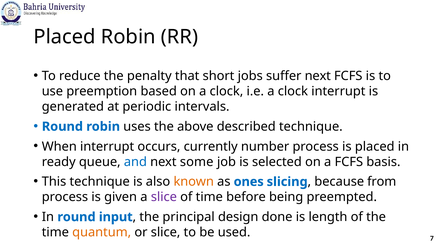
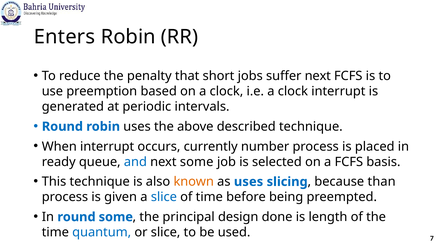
Placed at (65, 37): Placed -> Enters
as ones: ones -> uses
from: from -> than
slice at (164, 197) colour: purple -> blue
round input: input -> some
quantum colour: orange -> blue
